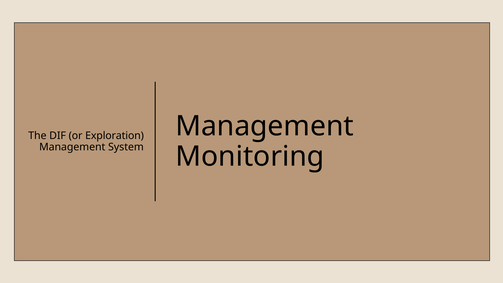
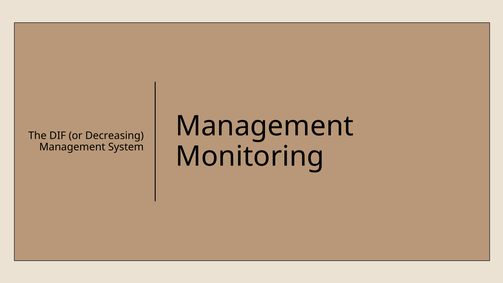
Exploration: Exploration -> Decreasing
